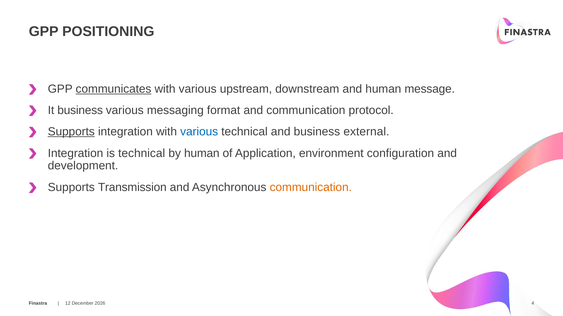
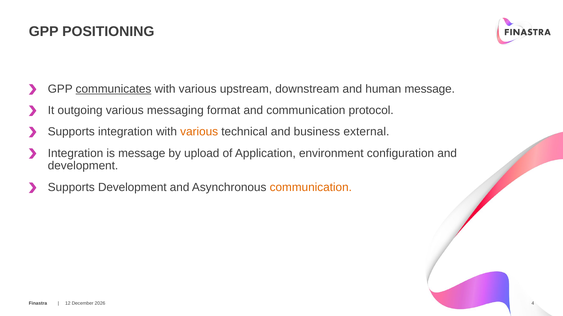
It business: business -> outgoing
Supports at (71, 132) underline: present -> none
various at (199, 132) colour: blue -> orange
is technical: technical -> message
by human: human -> upload
Supports Transmission: Transmission -> Development
